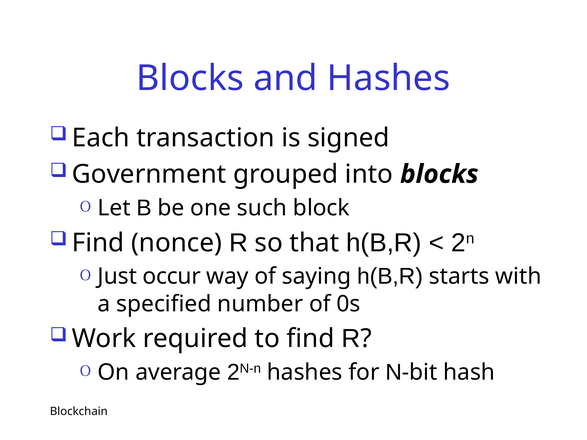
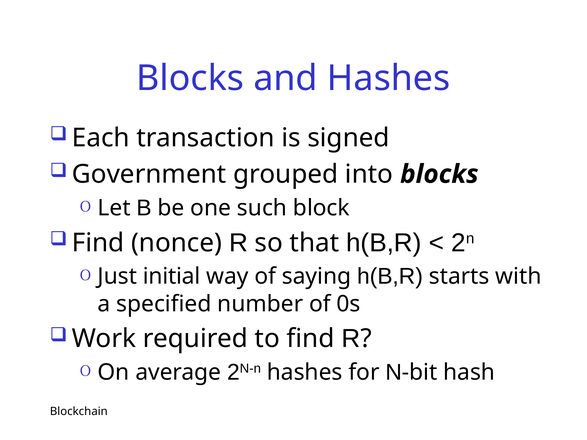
occur: occur -> initial
